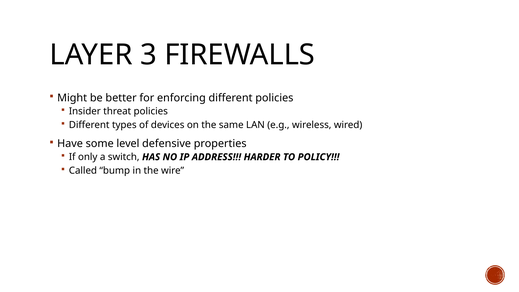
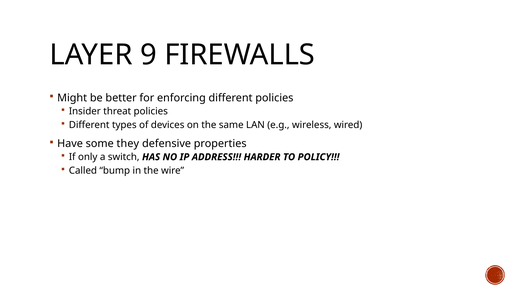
3: 3 -> 9
level: level -> they
